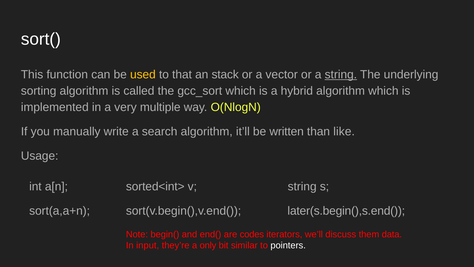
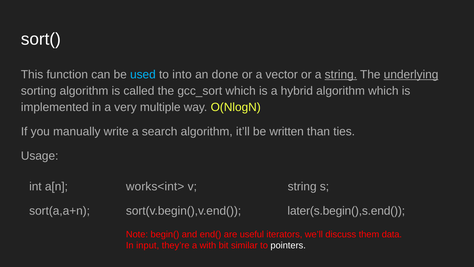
used colour: yellow -> light blue
that: that -> into
stack: stack -> done
underlying underline: none -> present
like: like -> ties
sorted<int>: sorted<int> -> works<int>
codes: codes -> useful
only: only -> with
